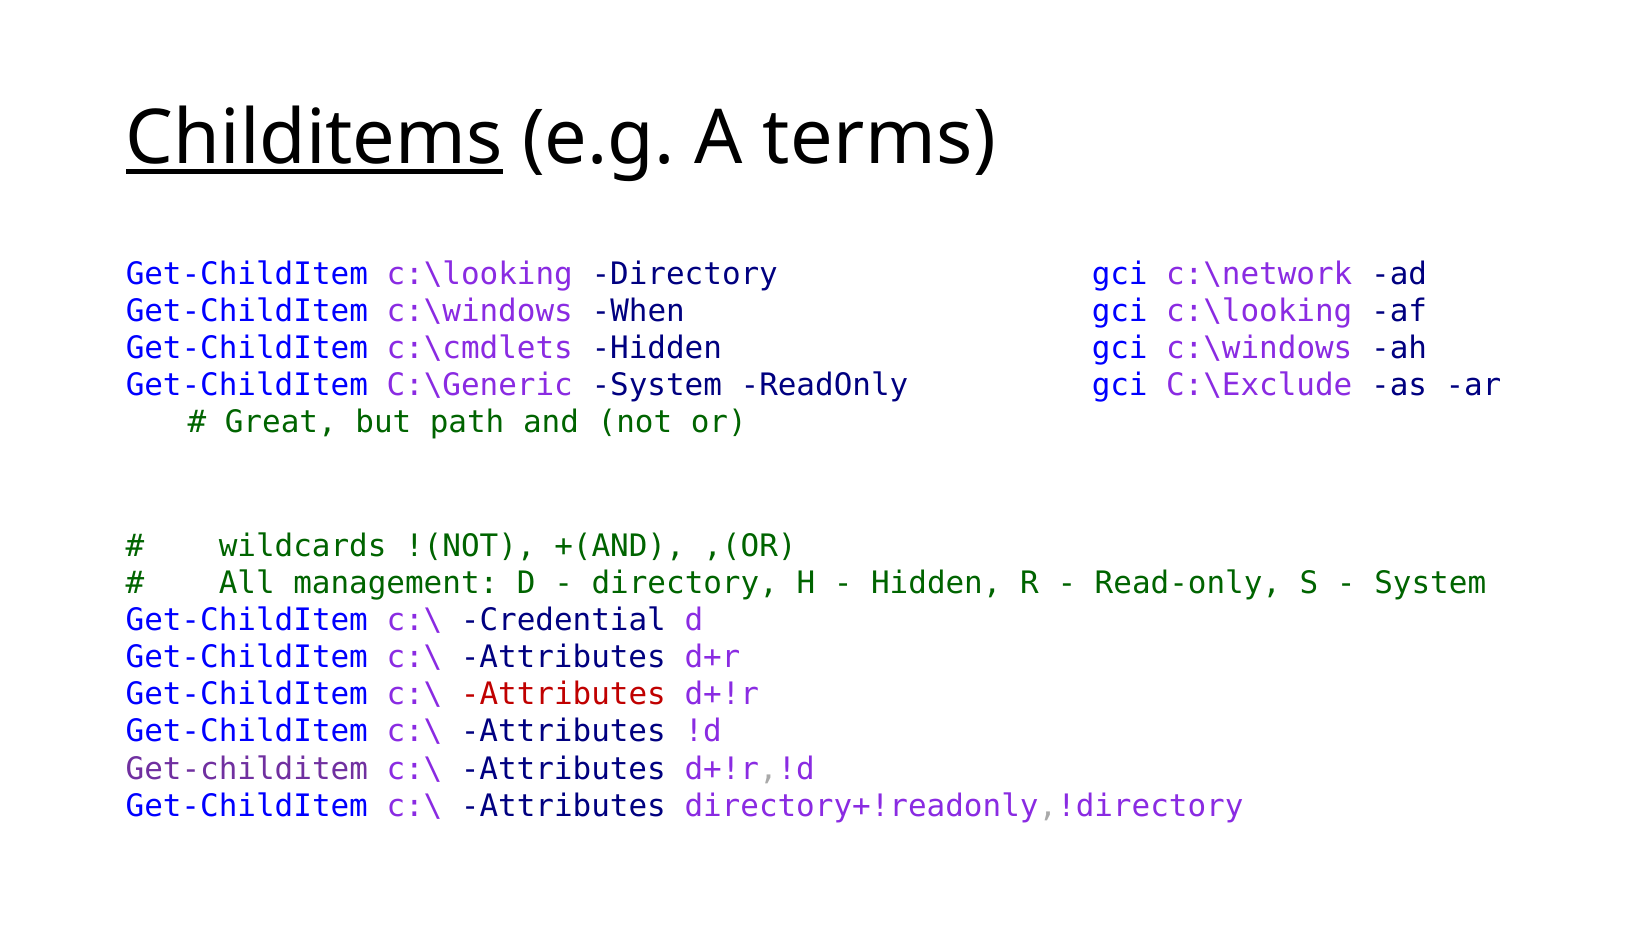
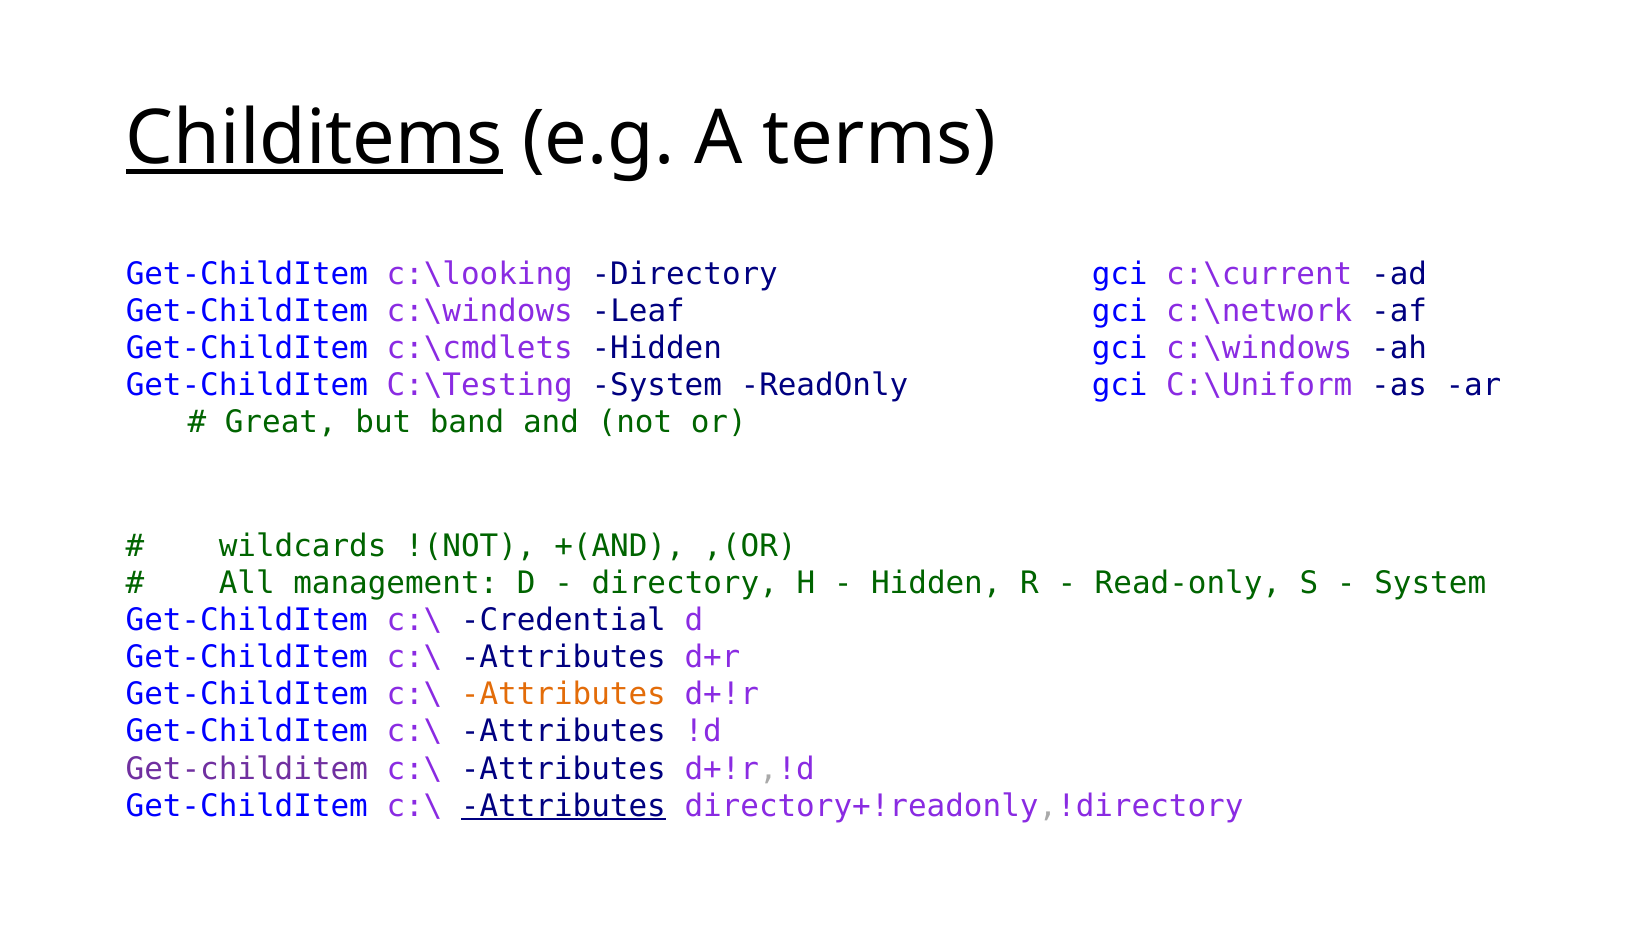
c:\network: c:\network -> c:\current
When: When -> Leaf
gci c:\looking: c:\looking -> c:\network
C:\Generic: C:\Generic -> C:\Testing
C:\Exclude: C:\Exclude -> C:\Uniform
path: path -> band
Attributes at (563, 695) colour: red -> orange
Attributes at (563, 806) underline: none -> present
